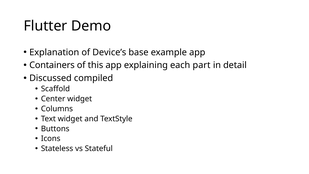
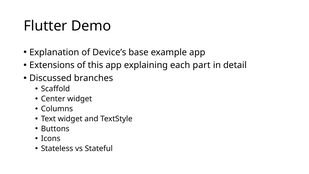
Containers: Containers -> Extensions
compiled: compiled -> branches
